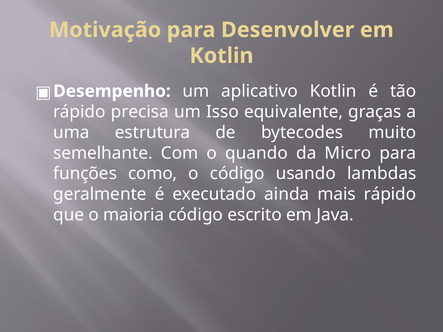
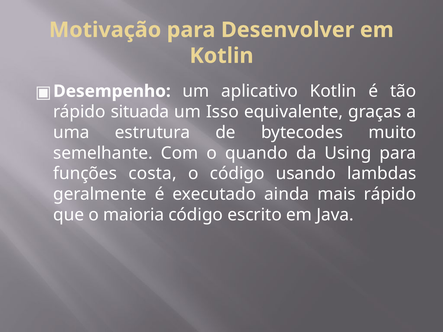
precisa: precisa -> situada
Micro: Micro -> Using
como: como -> costa
